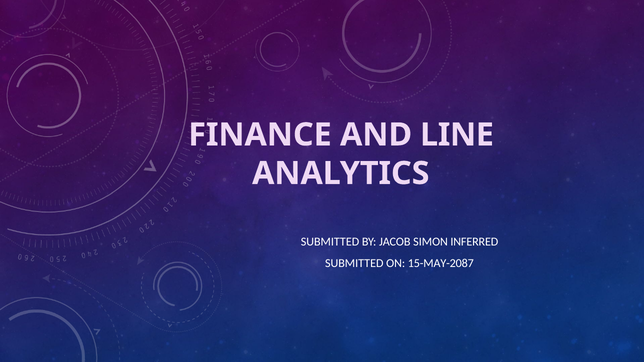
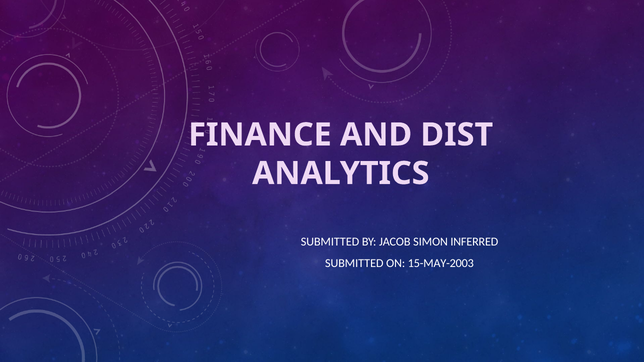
LINE: LINE -> DIST
15-MAY-2087: 15-MAY-2087 -> 15-MAY-2003
